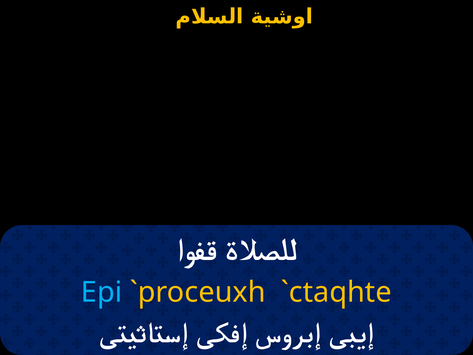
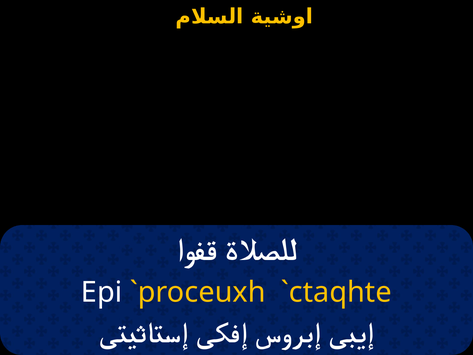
Epi colour: light blue -> white
